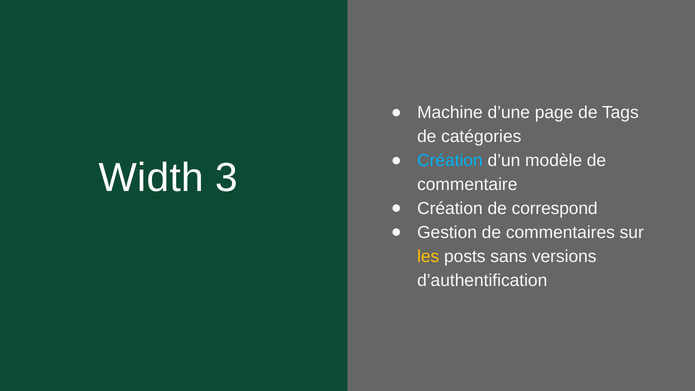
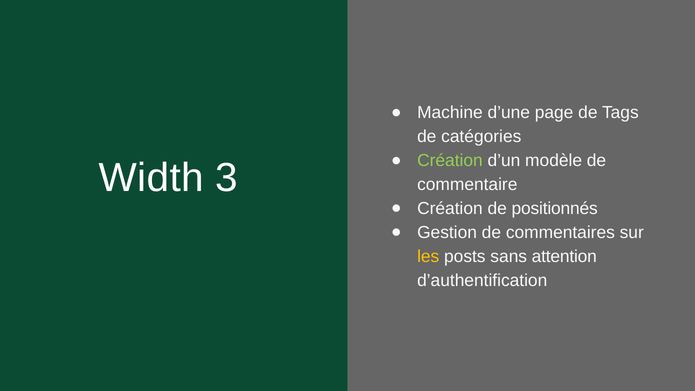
Création at (450, 161) colour: light blue -> light green
correspond: correspond -> positionnés
versions: versions -> attention
